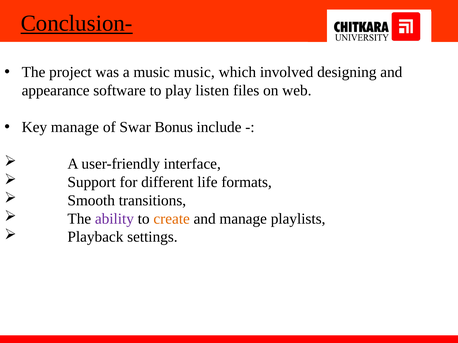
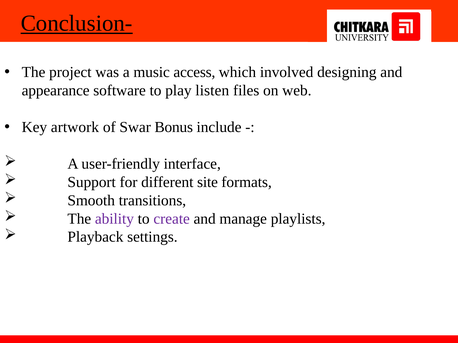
music music: music -> access
Key manage: manage -> artwork
life: life -> site
create colour: orange -> purple
